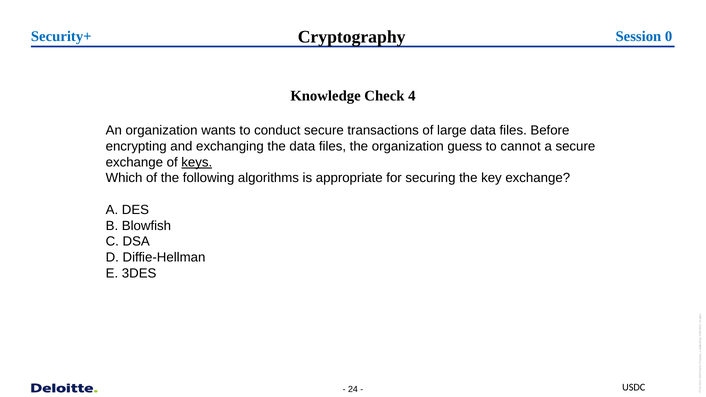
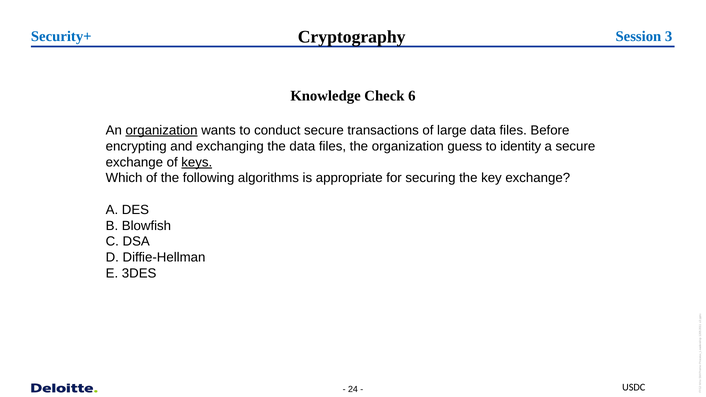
Session 0: 0 -> 3
4: 4 -> 6
organization at (162, 130) underline: none -> present
cannot: cannot -> identity
